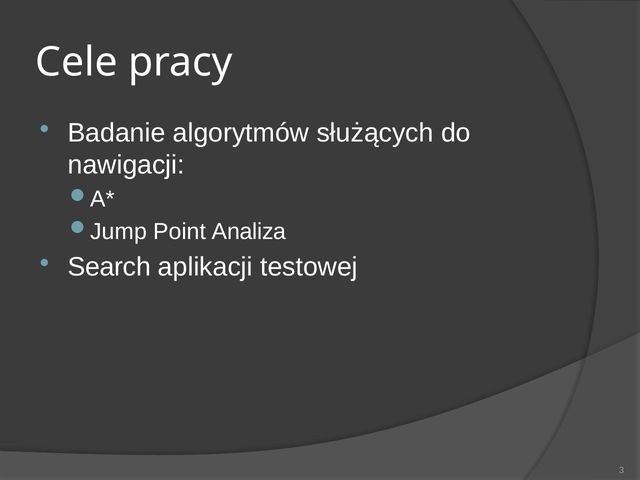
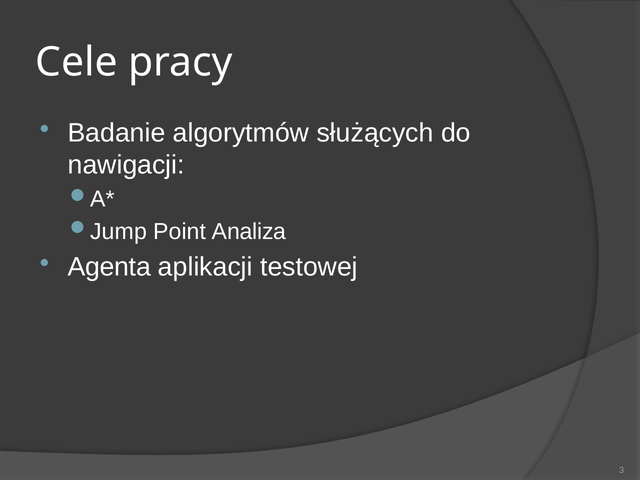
Search: Search -> Agenta
